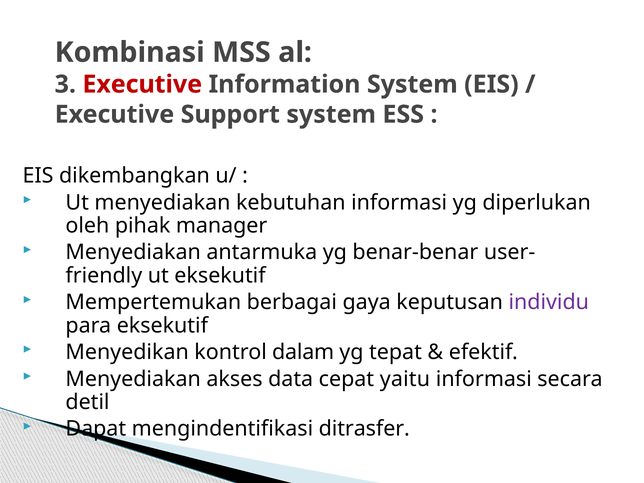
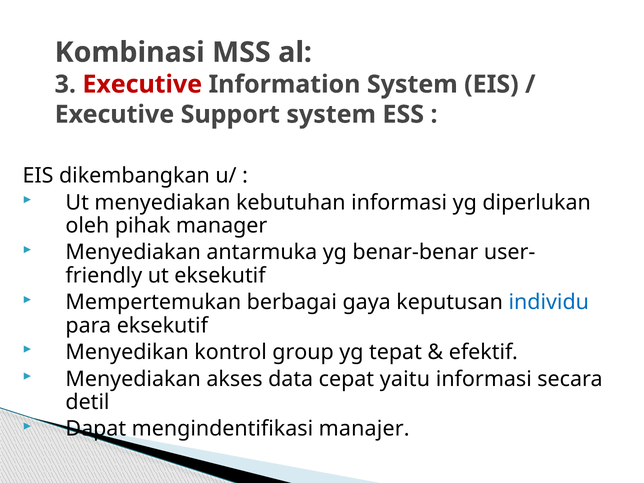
individu colour: purple -> blue
dalam: dalam -> group
ditrasfer: ditrasfer -> manajer
